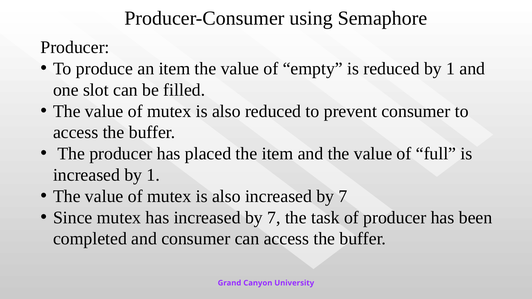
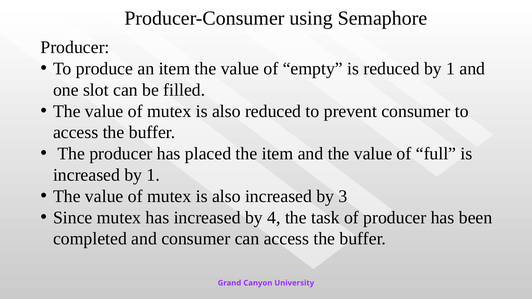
also increased by 7: 7 -> 3
has increased by 7: 7 -> 4
